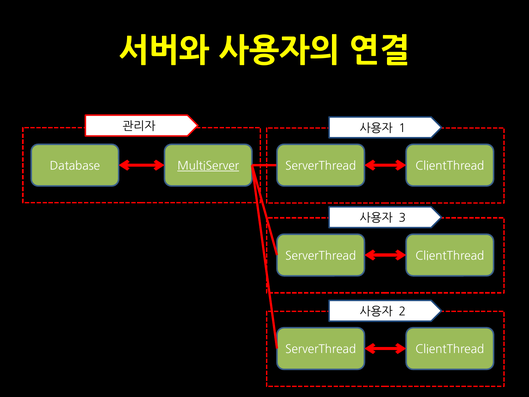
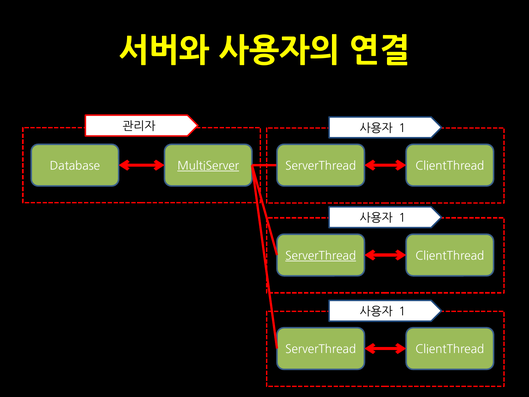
3 at (402, 218): 3 -> 1
ServerThread at (321, 256) underline: none -> present
2 at (402, 311): 2 -> 1
